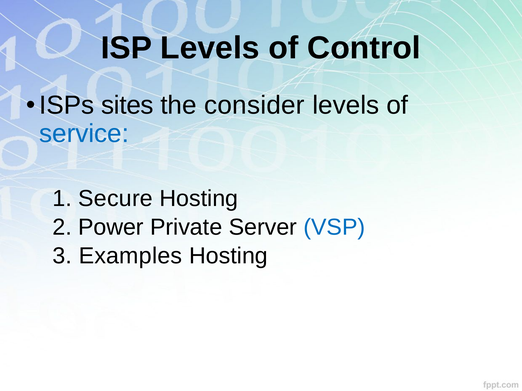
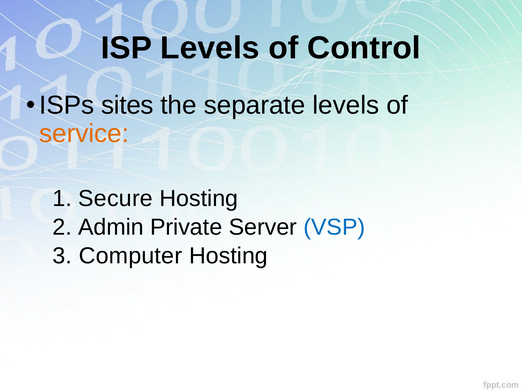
consider: consider -> separate
service colour: blue -> orange
Power: Power -> Admin
Examples: Examples -> Computer
